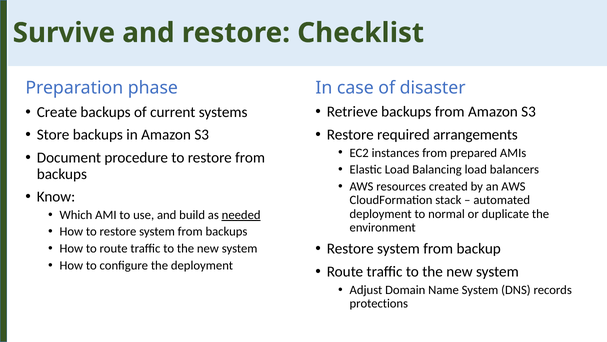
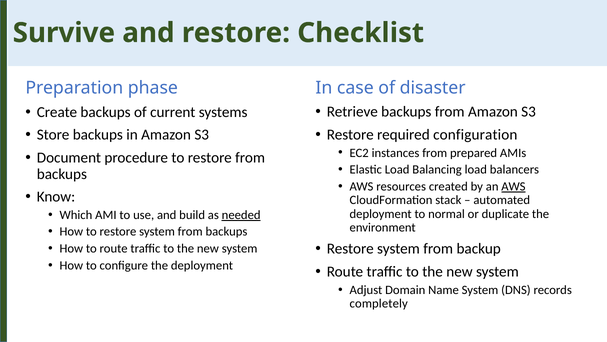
arrangements: arrangements -> configuration
AWS at (513, 186) underline: none -> present
protections: protections -> completely
